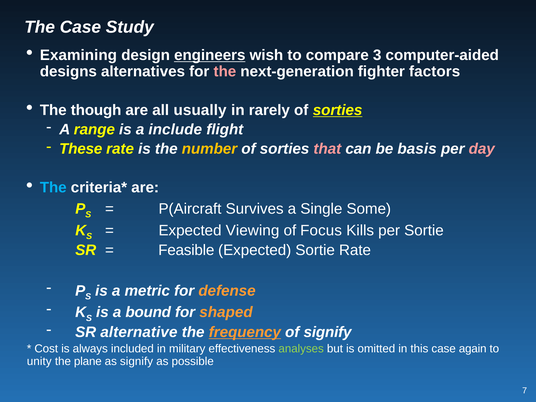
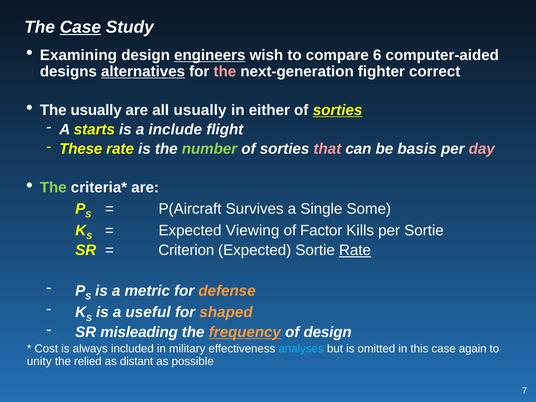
Case at (80, 27) underline: none -> present
3: 3 -> 6
alternatives underline: none -> present
factors: factors -> correct
The though: though -> usually
rarely: rarely -> either
range: range -> starts
number colour: yellow -> light green
The at (53, 188) colour: light blue -> light green
Focus: Focus -> Factor
Feasible: Feasible -> Criterion
Rate at (355, 250) underline: none -> present
bound: bound -> useful
alternative: alternative -> misleading
of signify: signify -> design
analyses colour: light green -> light blue
plane: plane -> relied
as signify: signify -> distant
